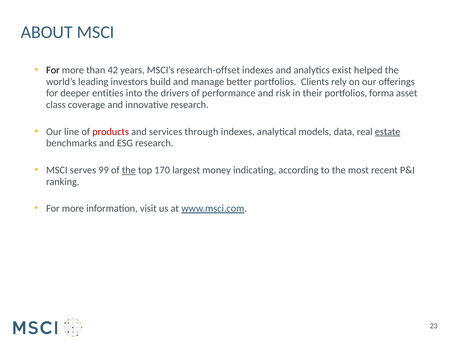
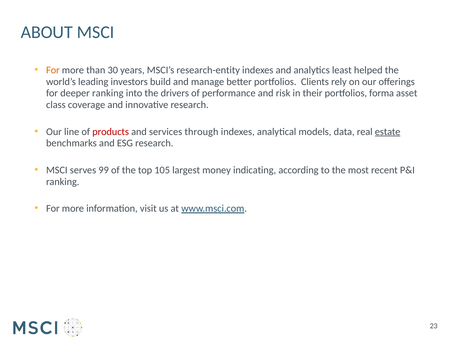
For at (53, 70) colour: black -> orange
42: 42 -> 30
research-offset: research-offset -> research-entity
exist: exist -> least
deeper entities: entities -> ranking
the at (129, 170) underline: present -> none
170: 170 -> 105
